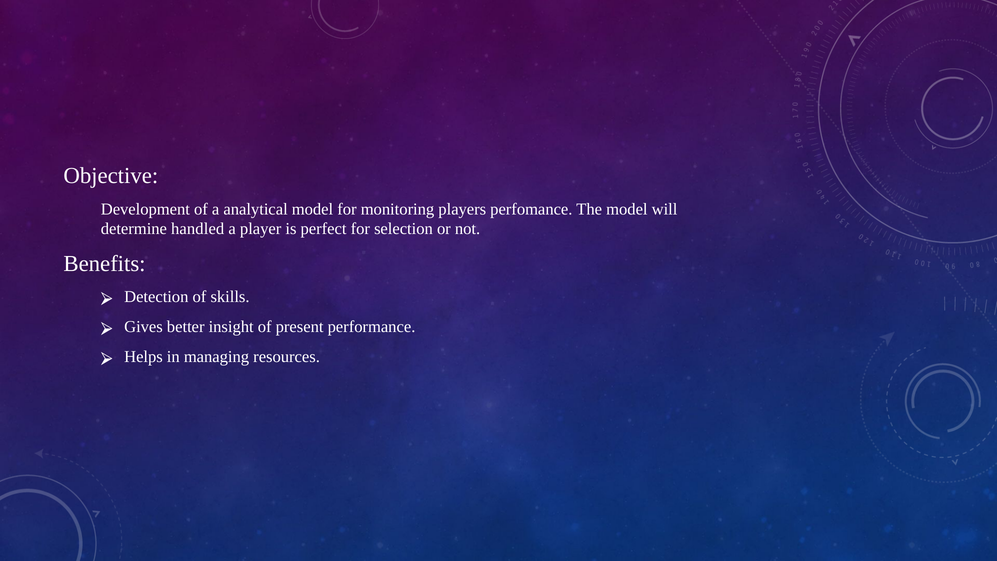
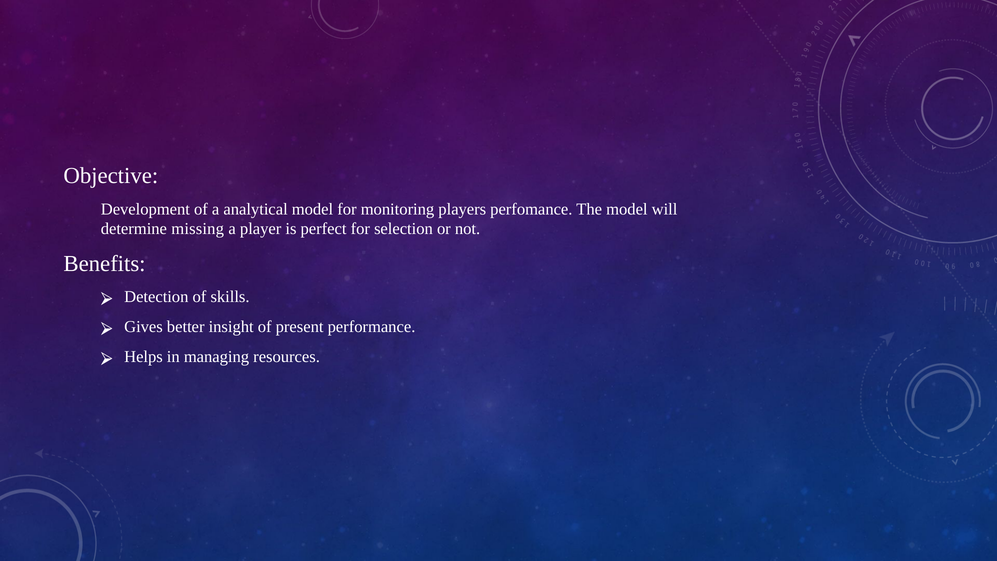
handled: handled -> missing
